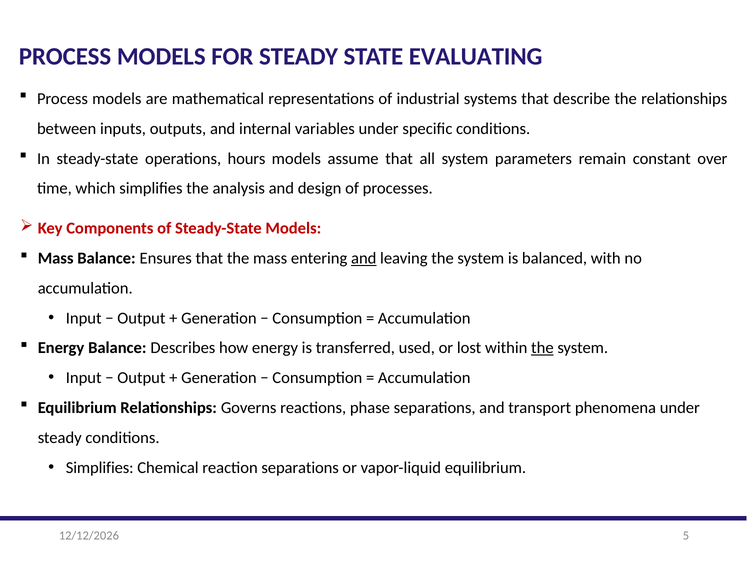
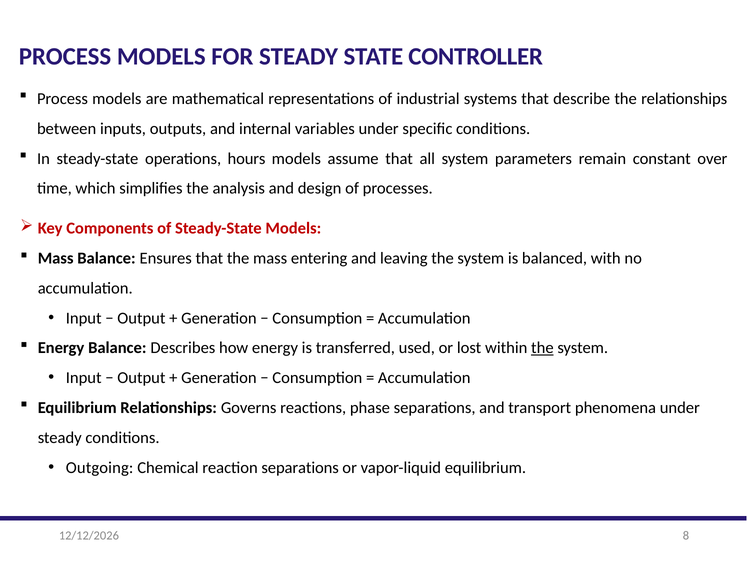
EVALUATING: EVALUATING -> CONTROLLER
and at (364, 258) underline: present -> none
Simplifies at (100, 468): Simplifies -> Outgoing
5: 5 -> 8
